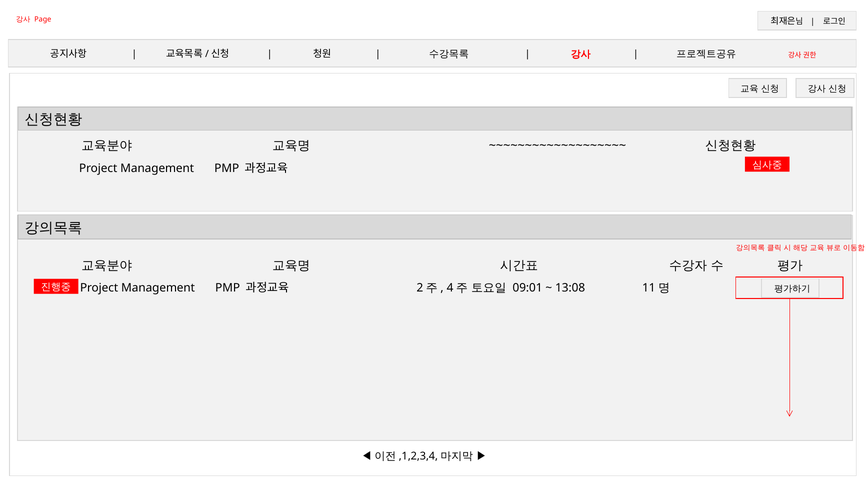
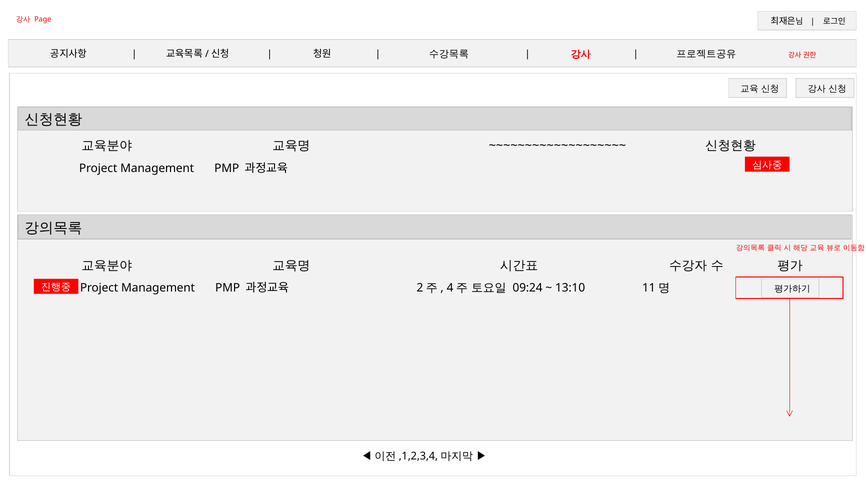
09:01: 09:01 -> 09:24
13:08: 13:08 -> 13:10
